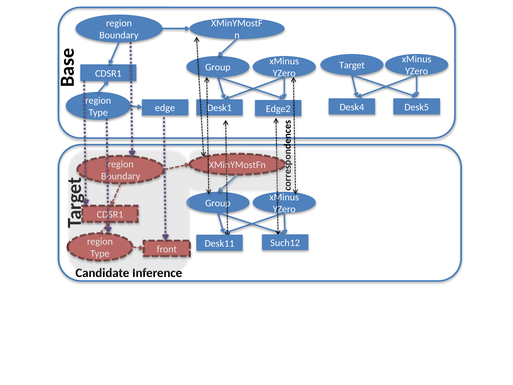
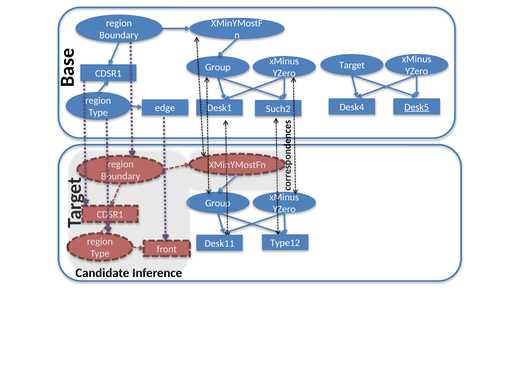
Edge2: Edge2 -> Such2
Desk5 underline: none -> present
Such12: Such12 -> Type12
